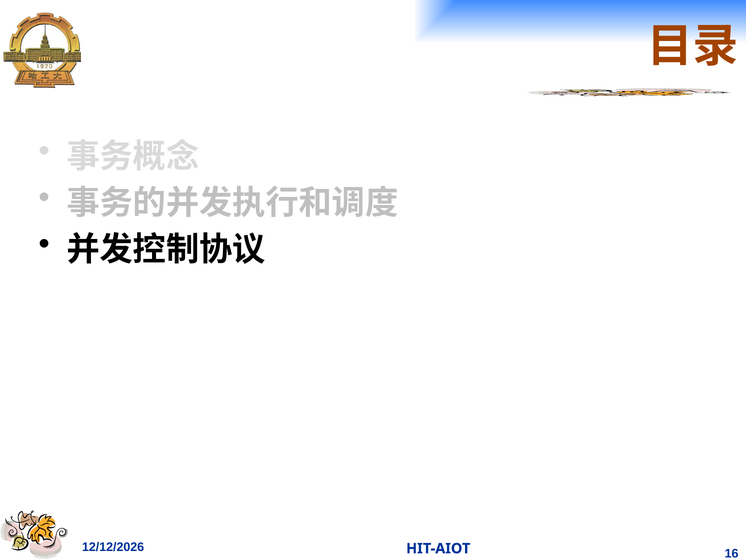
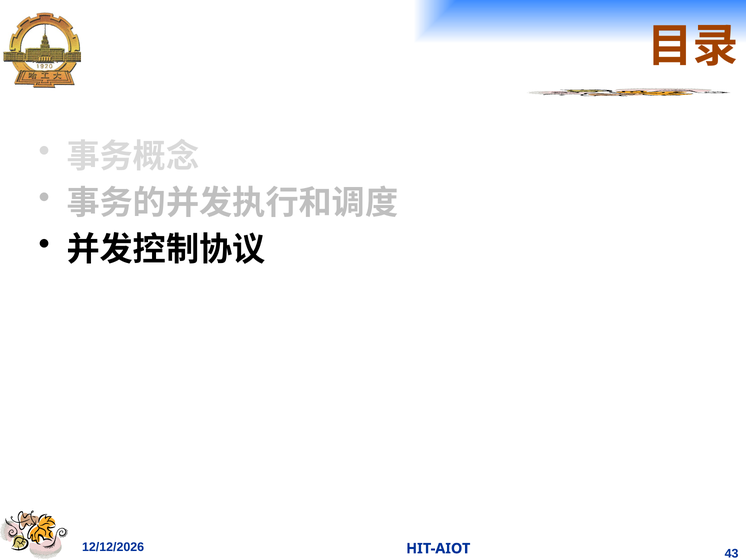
16: 16 -> 43
